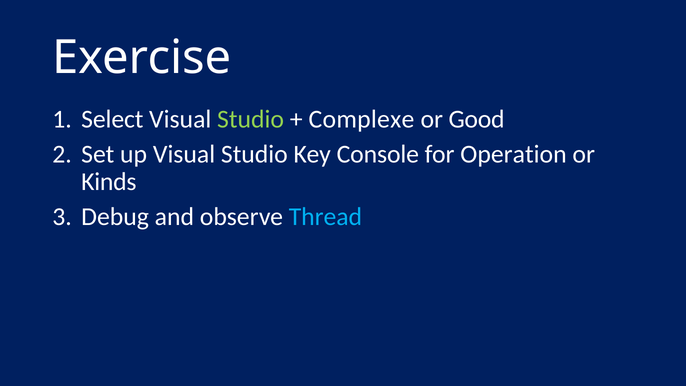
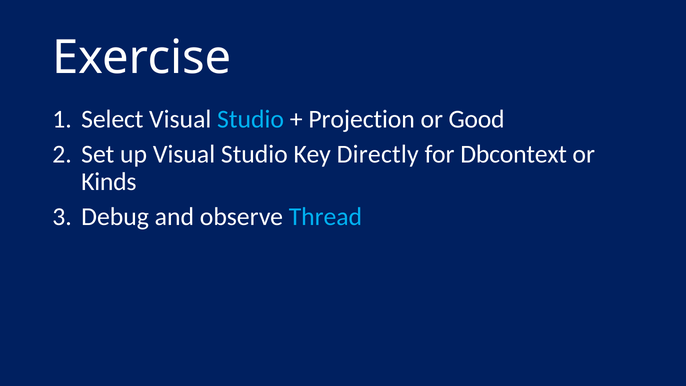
Studio at (251, 119) colour: light green -> light blue
Complexe: Complexe -> Projection
Console: Console -> Directly
Operation: Operation -> Dbcontext
